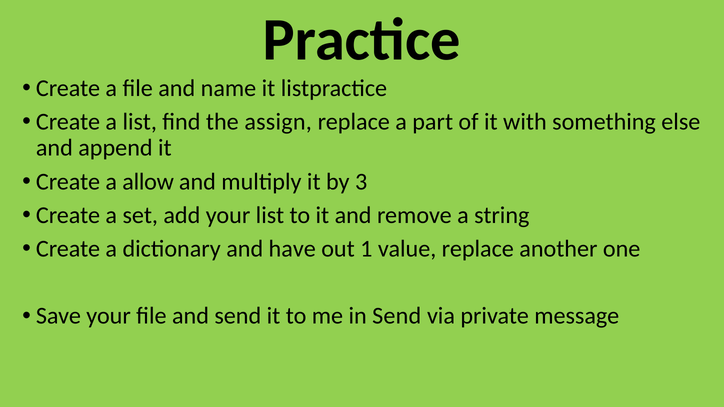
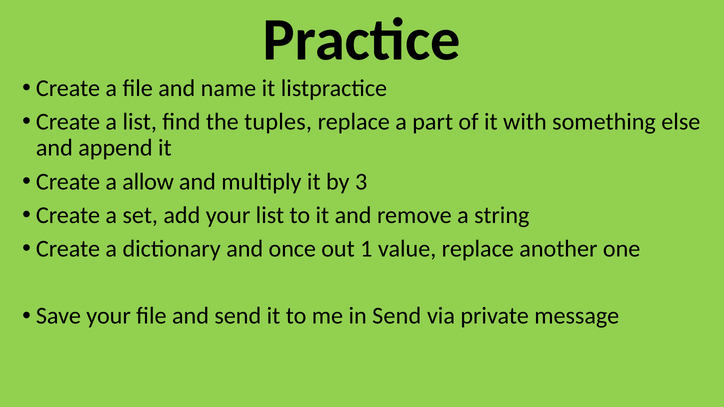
assign: assign -> tuples
have: have -> once
